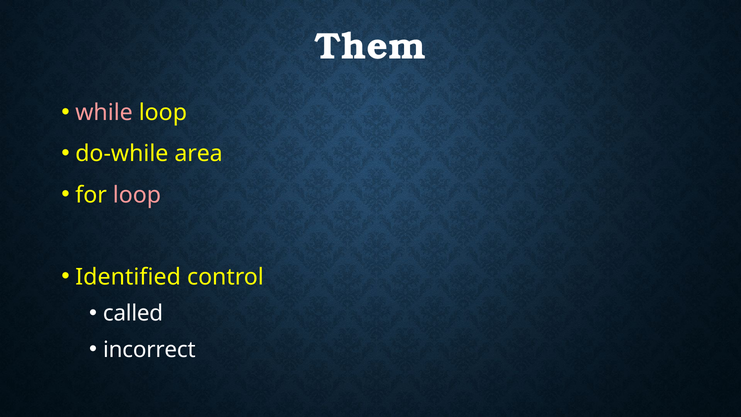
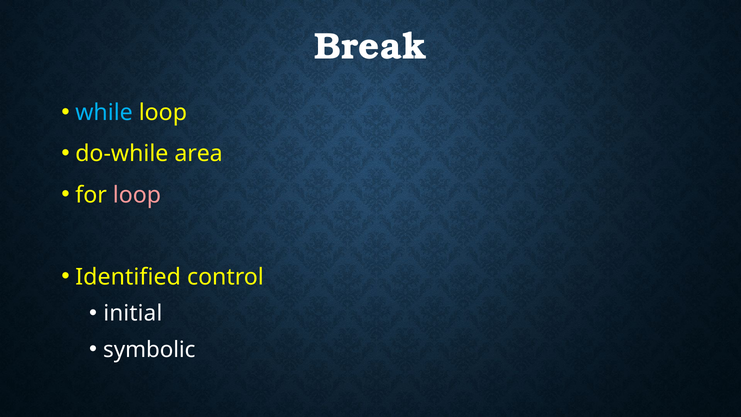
Them: Them -> Break
while colour: pink -> light blue
called: called -> initial
incorrect: incorrect -> symbolic
